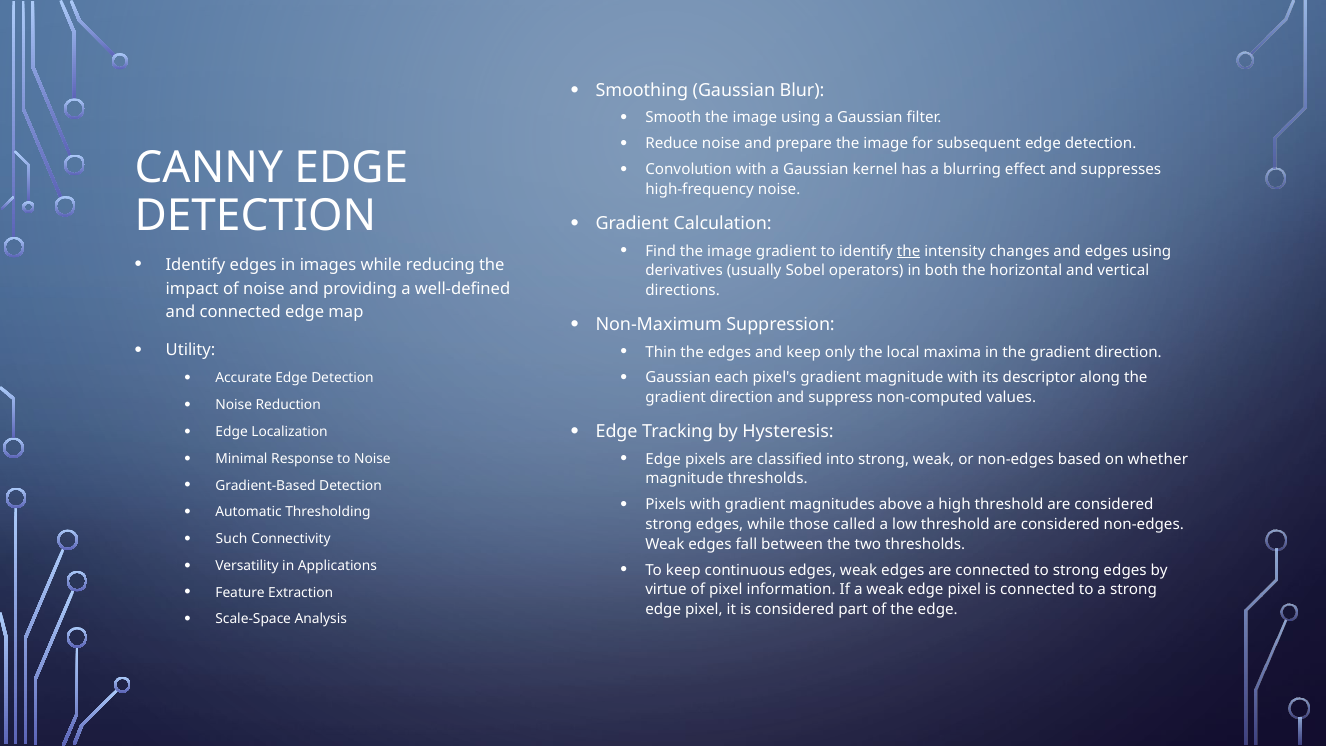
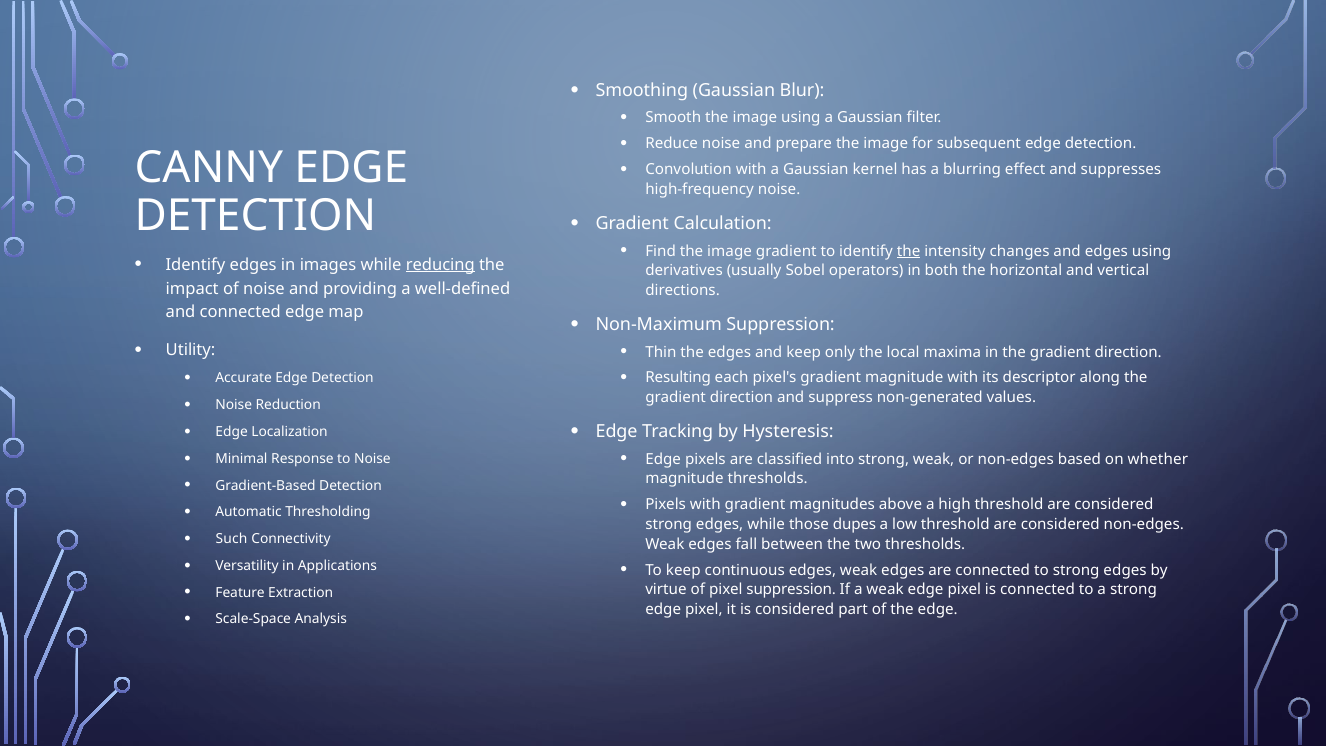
reducing underline: none -> present
Gaussian at (678, 378): Gaussian -> Resulting
non-computed: non-computed -> non-generated
called: called -> dupes
pixel information: information -> suppression
